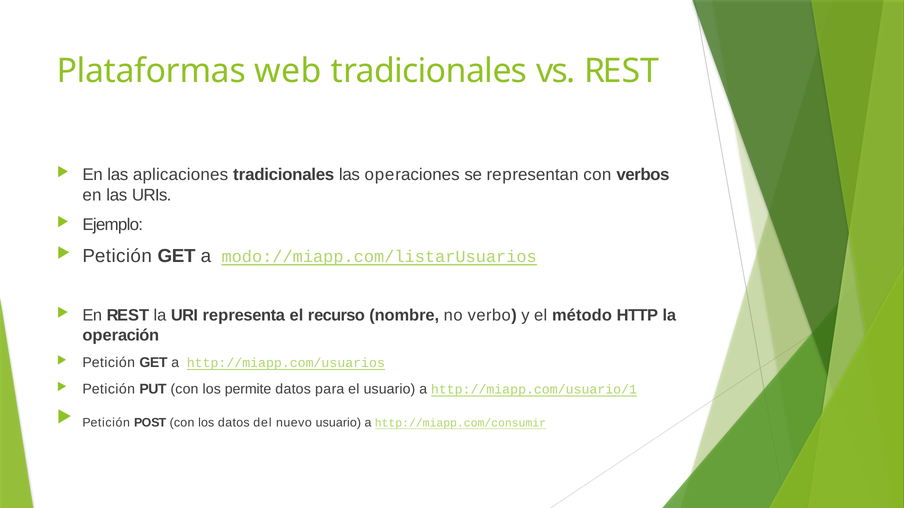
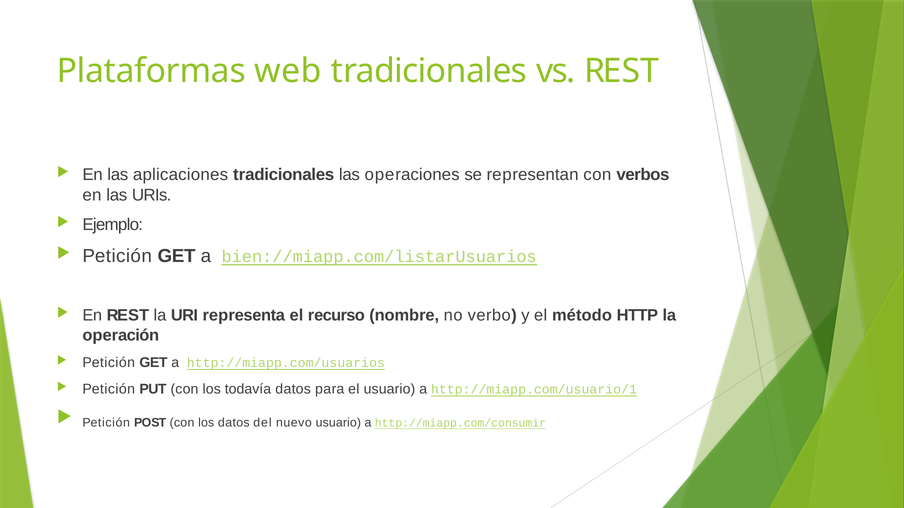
modo://miapp.com/listarUsuarios: modo://miapp.com/listarUsuarios -> bien://miapp.com/listarUsuarios
permite: permite -> todavía
